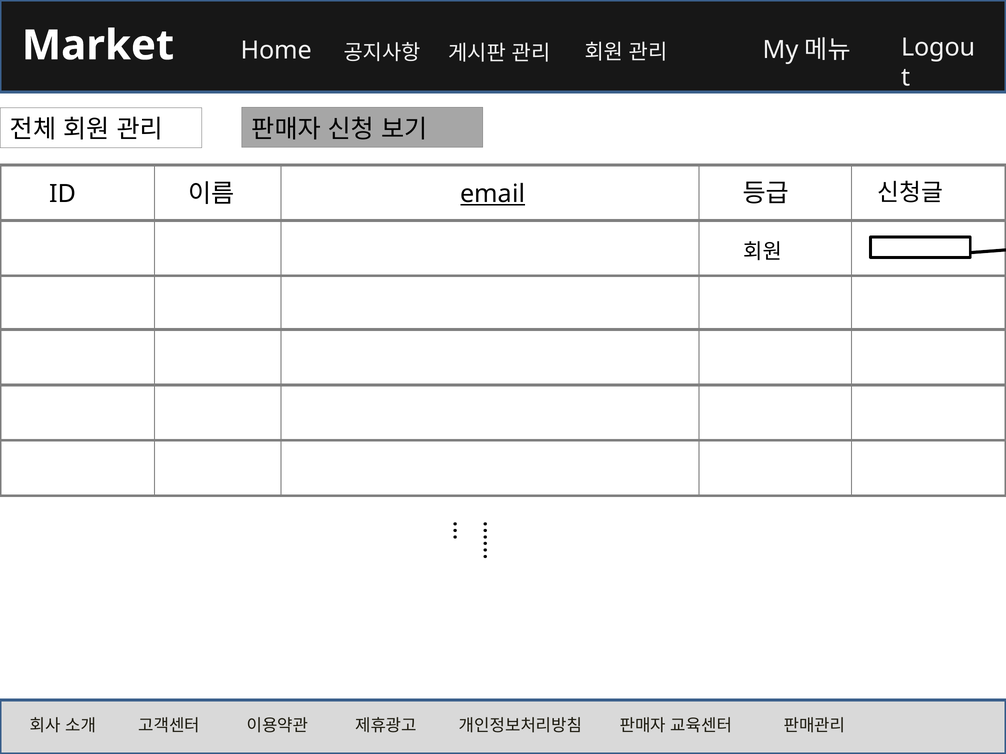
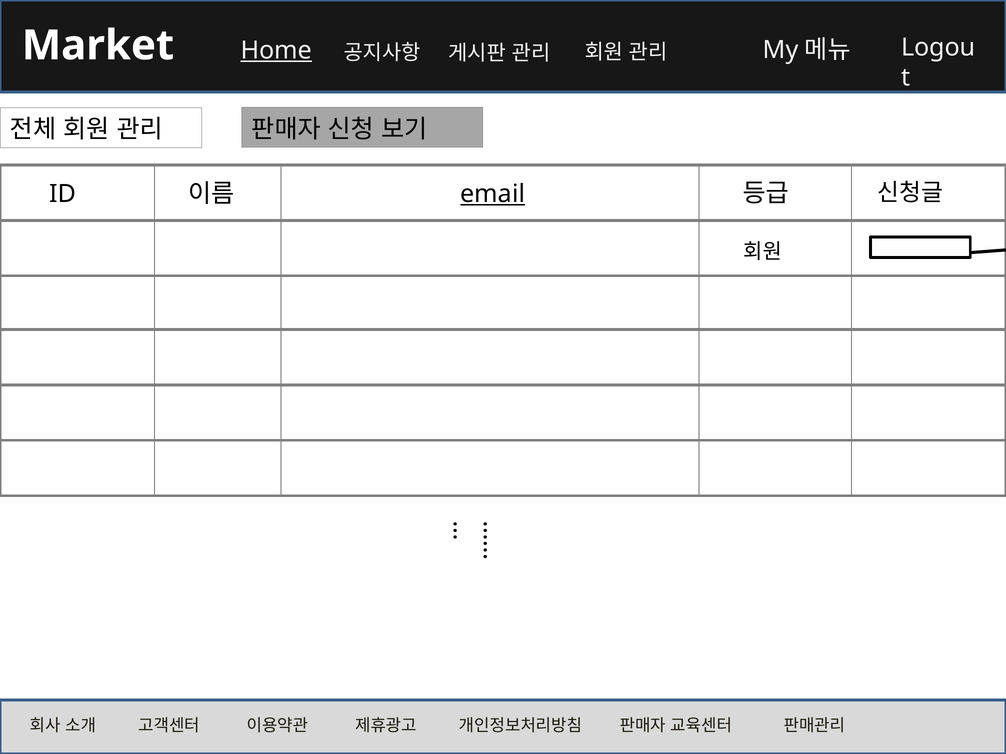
Home underline: none -> present
